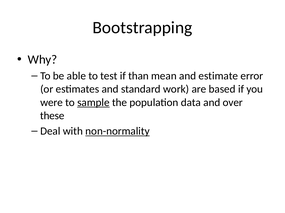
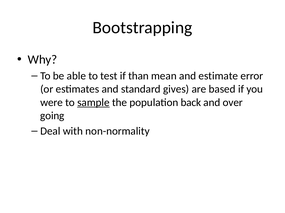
work: work -> gives
data: data -> back
these: these -> going
non-normality underline: present -> none
